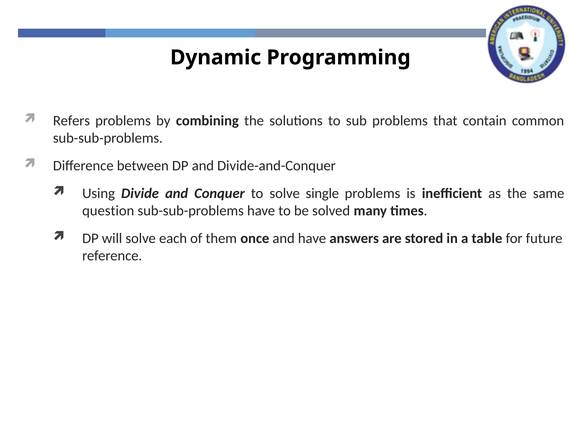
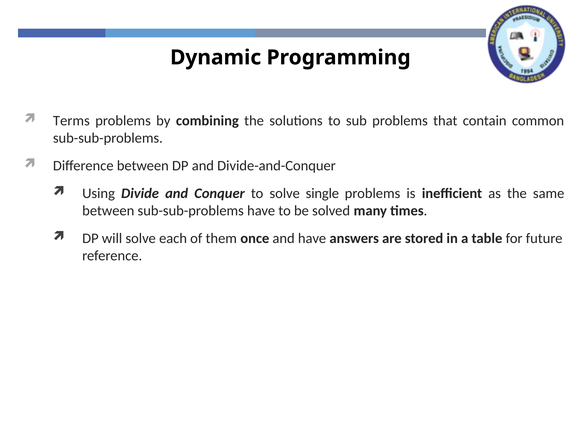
Refers: Refers -> Terms
question at (108, 211): question -> between
